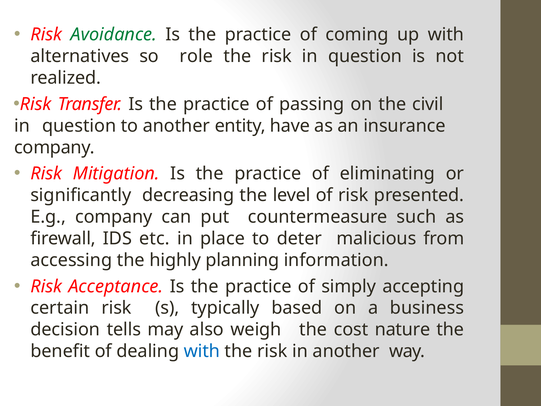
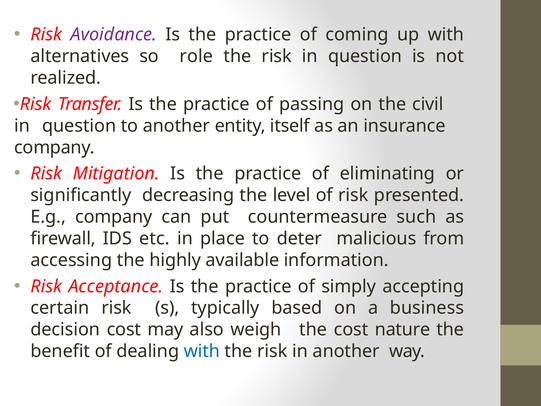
Avoidance colour: green -> purple
have: have -> itself
planning: planning -> available
decision tells: tells -> cost
